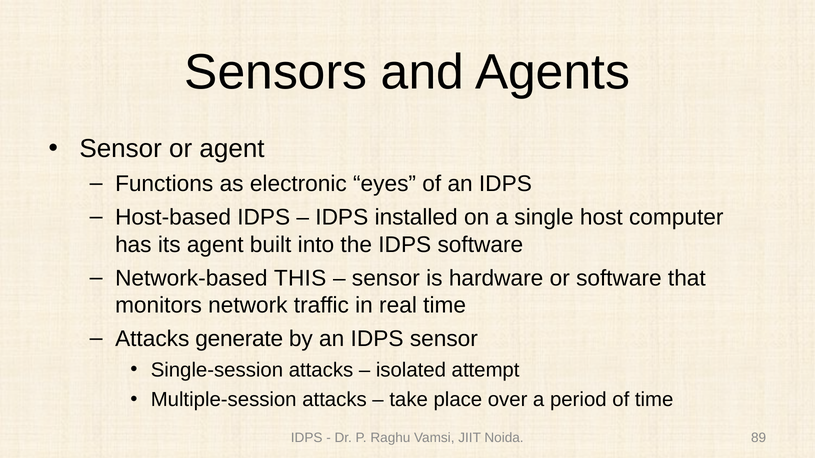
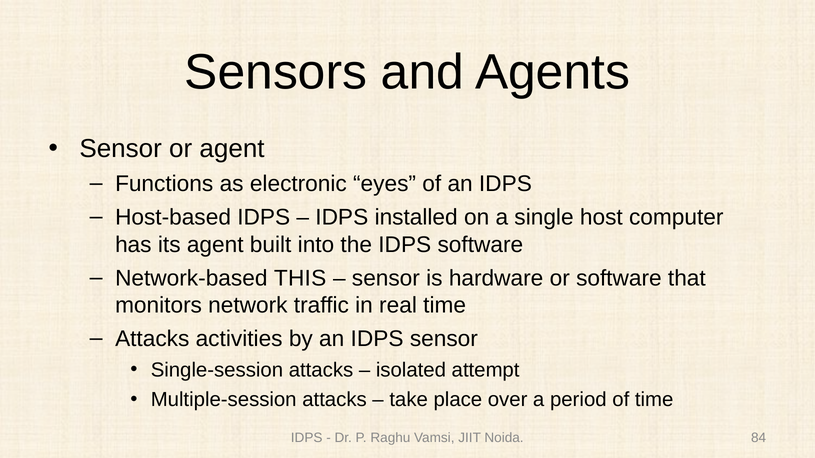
generate: generate -> activities
89: 89 -> 84
